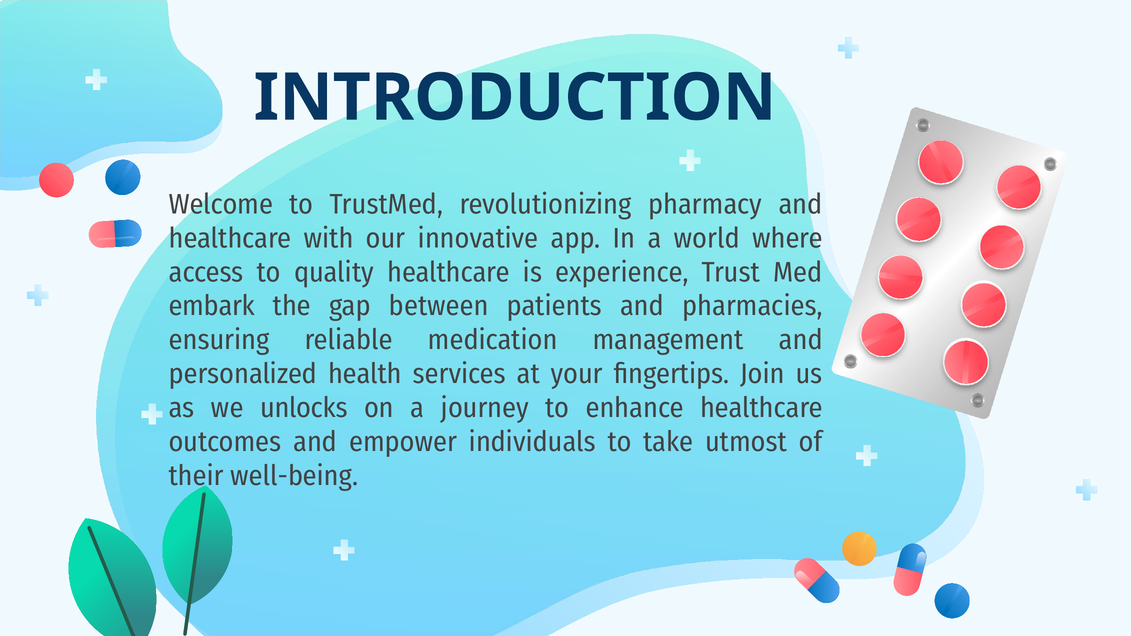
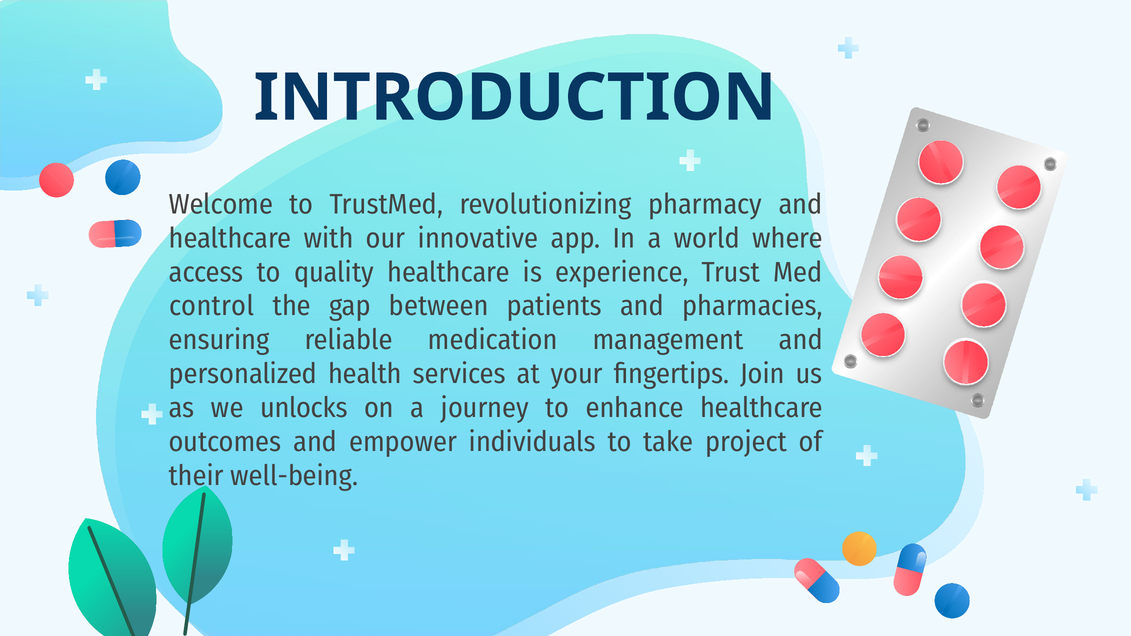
embark: embark -> control
utmost: utmost -> project
